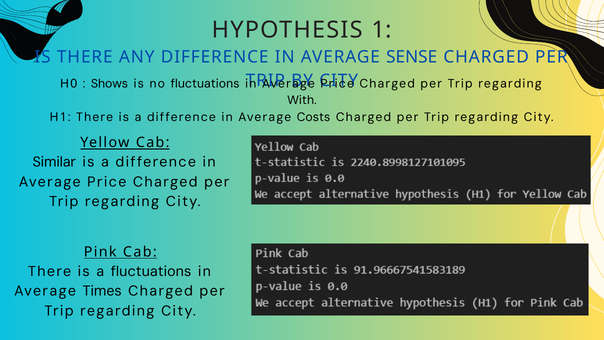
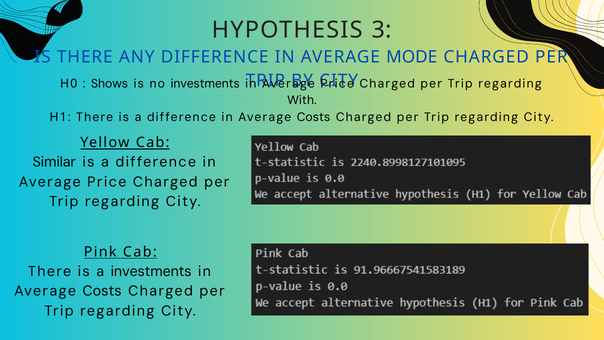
1: 1 -> 3
SENSE: SENSE -> MODE
no fluctuations: fluctuations -> investments
a fluctuations: fluctuations -> investments
Times at (102, 291): Times -> Costs
